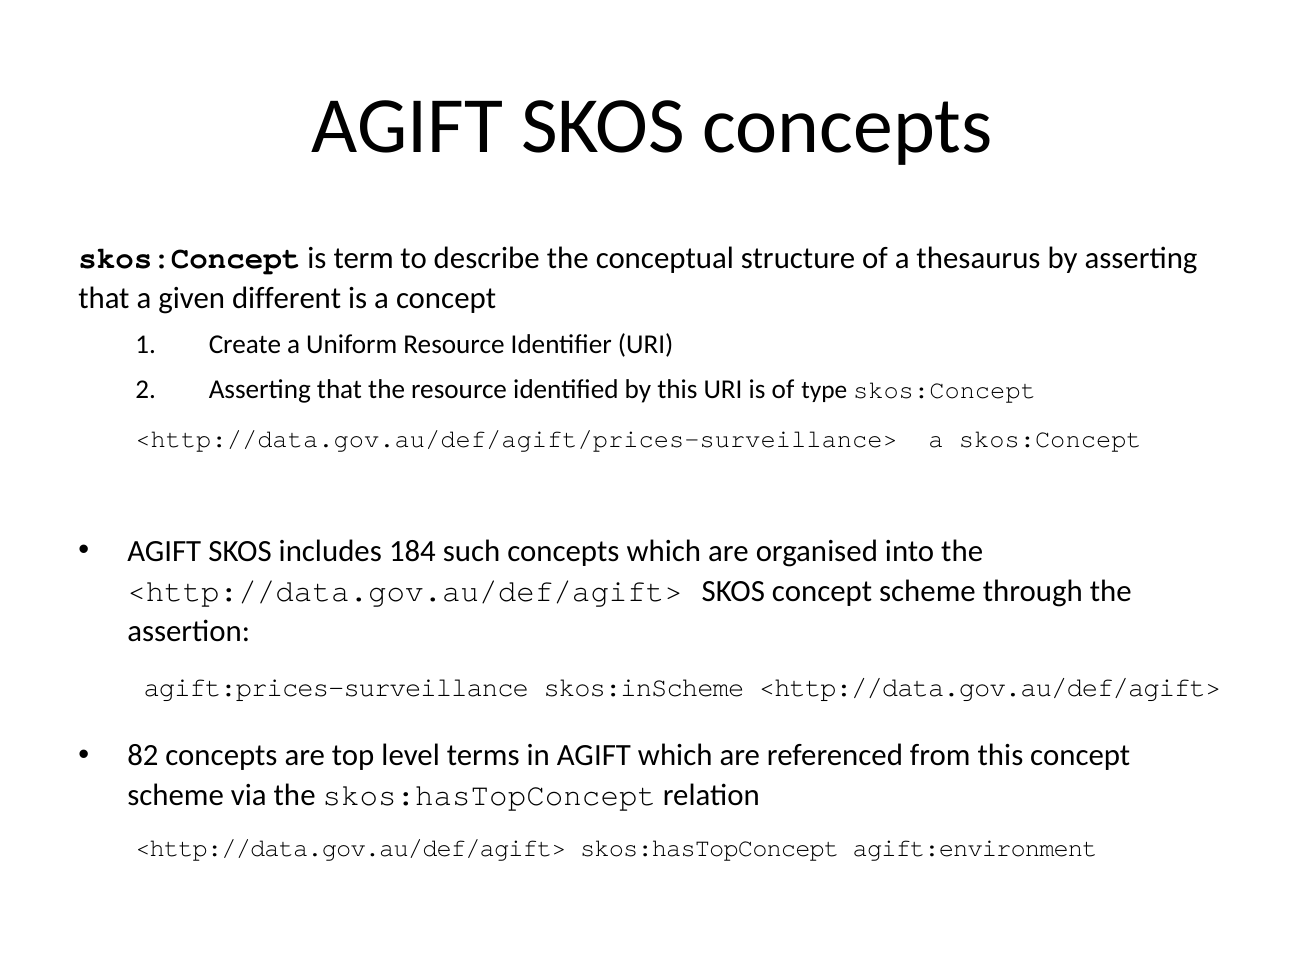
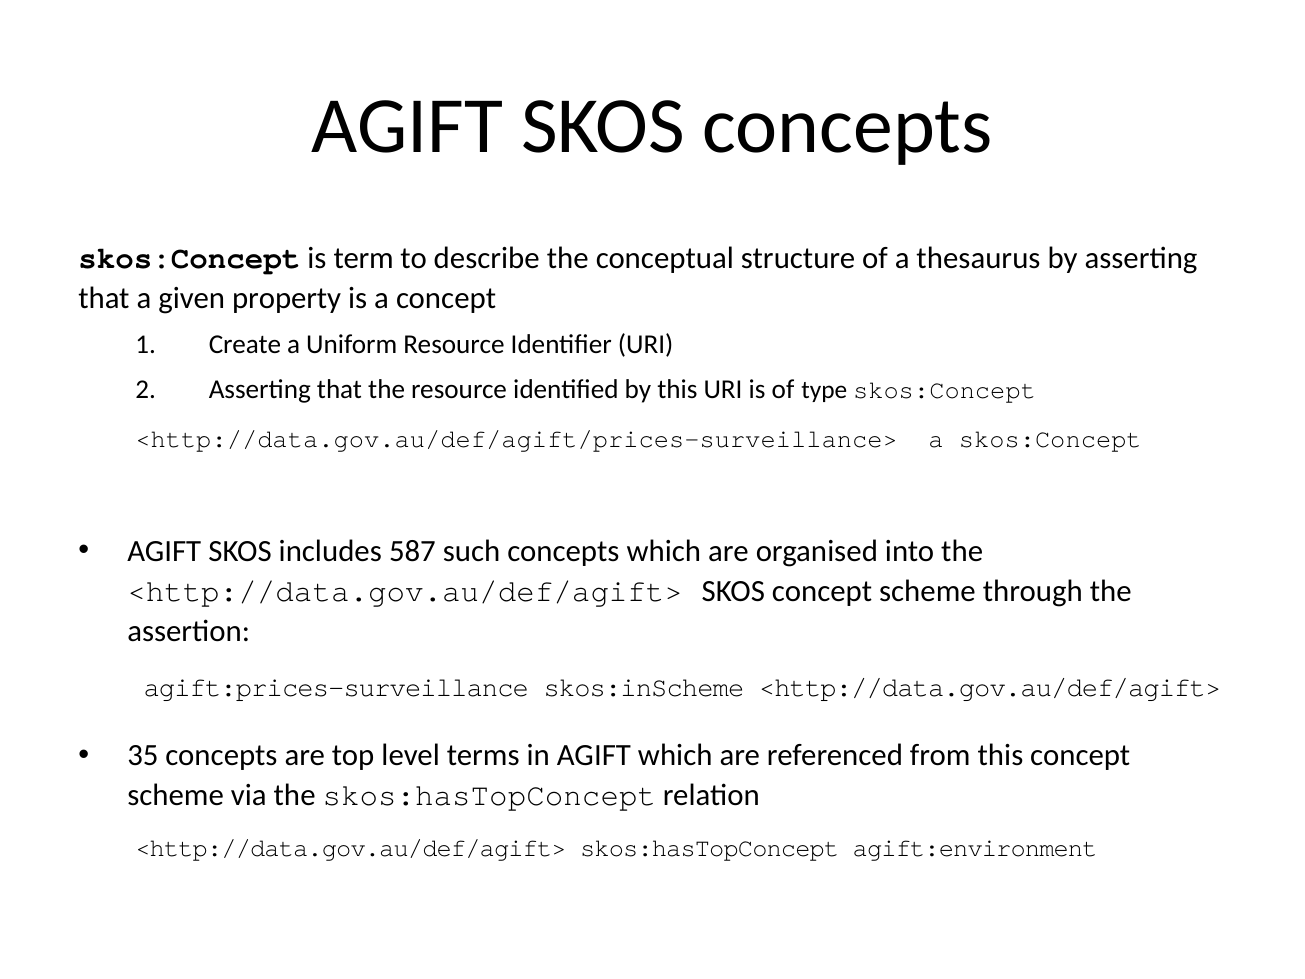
different: different -> property
184: 184 -> 587
82: 82 -> 35
